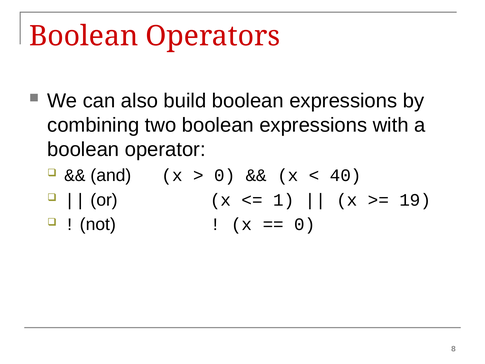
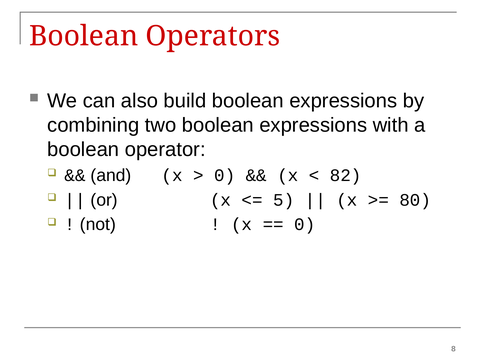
40: 40 -> 82
1: 1 -> 5
19: 19 -> 80
